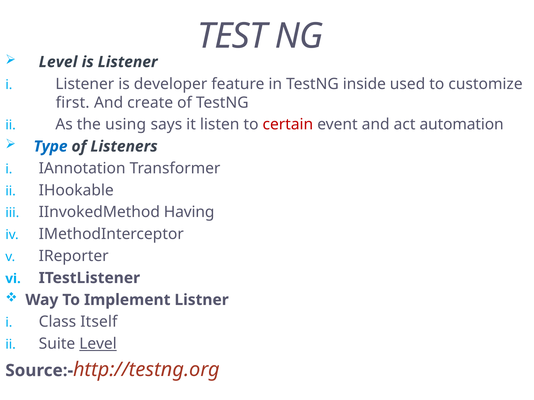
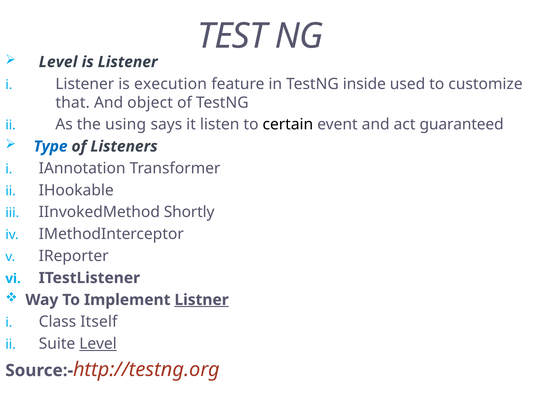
developer: developer -> execution
first: first -> that
create: create -> object
certain colour: red -> black
automation: automation -> guaranteed
Having: Having -> Shortly
Listner underline: none -> present
